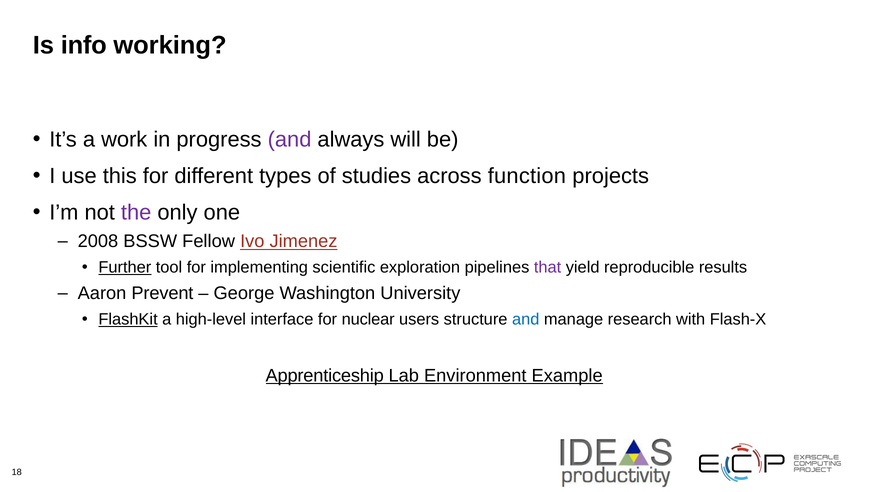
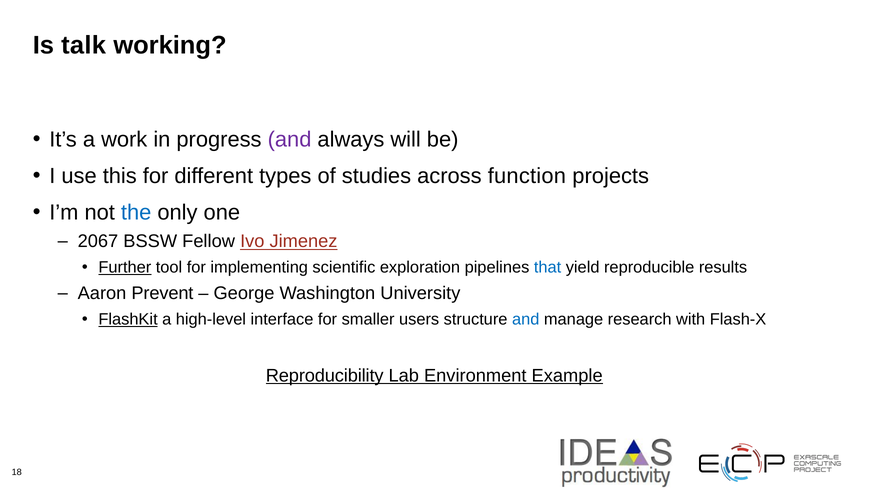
info: info -> talk
the colour: purple -> blue
2008: 2008 -> 2067
that colour: purple -> blue
nuclear: nuclear -> smaller
Apprenticeship: Apprenticeship -> Reproducibility
